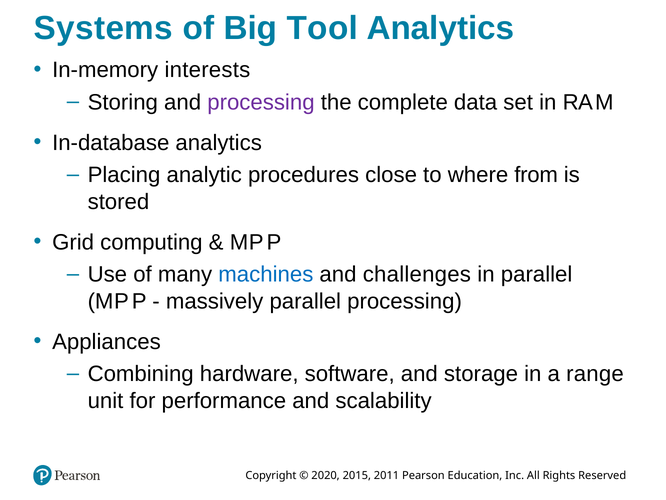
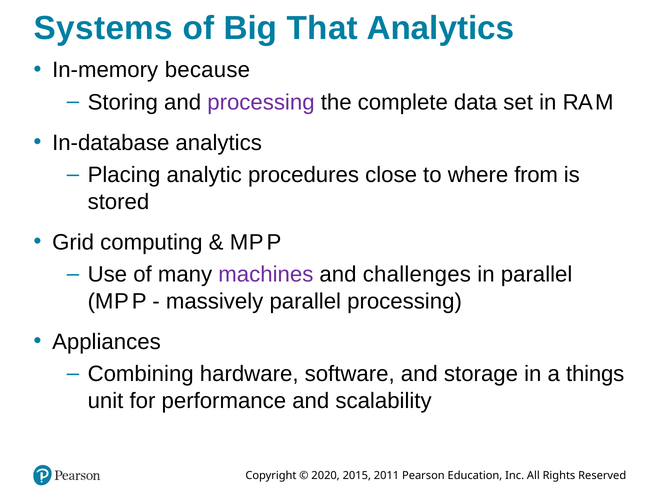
Tool: Tool -> That
interests: interests -> because
machines colour: blue -> purple
range: range -> things
